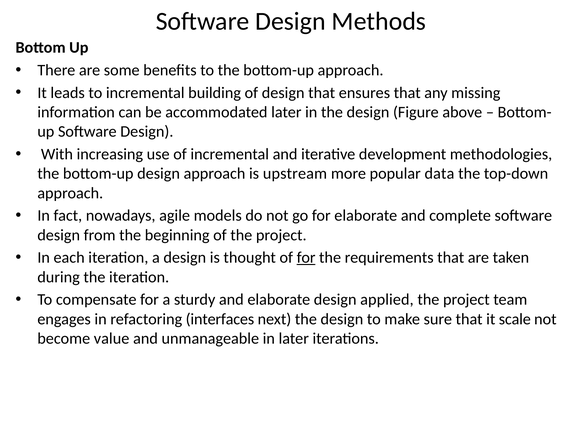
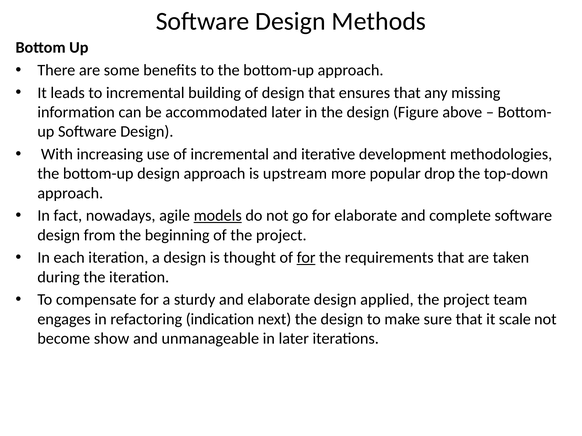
data: data -> drop
models underline: none -> present
interfaces: interfaces -> indication
value: value -> show
